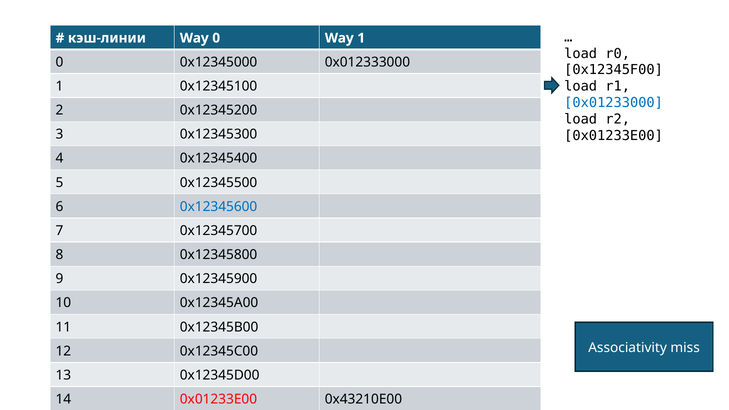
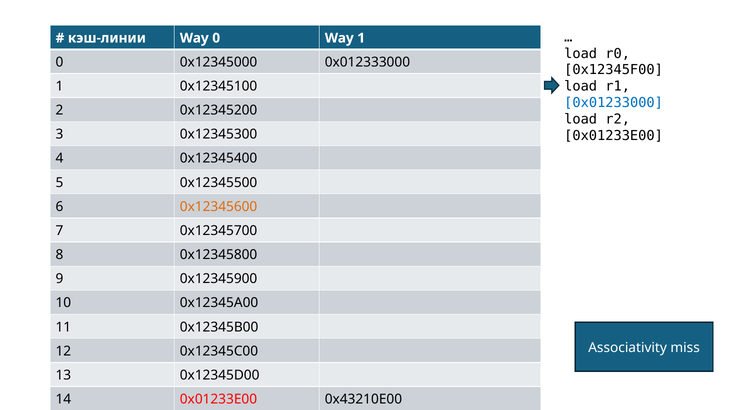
0x12345600 colour: blue -> orange
